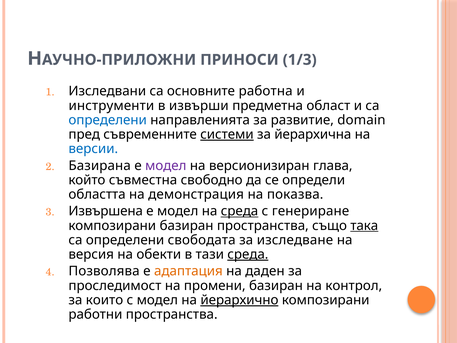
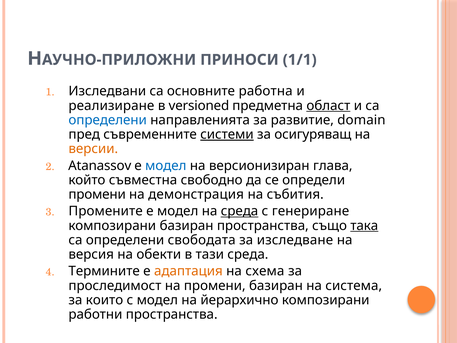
1/3: 1/3 -> 1/1
инструменти: инструменти -> реализиране
извърши: извърши -> versioned
област underline: none -> present
йерархична: йерархична -> осигуряващ
версии colour: blue -> orange
Базирана: Базирана -> Atanassov
модел at (166, 166) colour: purple -> blue
областта at (97, 194): областта -> промени
показва: показва -> събития
Извършена: Извършена -> Промените
среда at (248, 254) underline: present -> none
Позволява: Позволява -> Термините
даден: даден -> схема
контрол: контрол -> система
йерархично underline: present -> none
